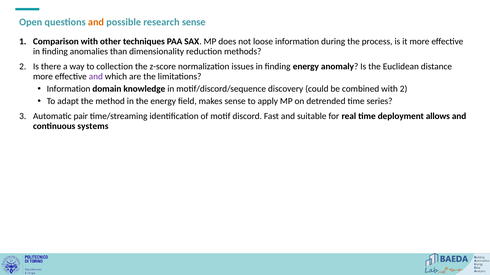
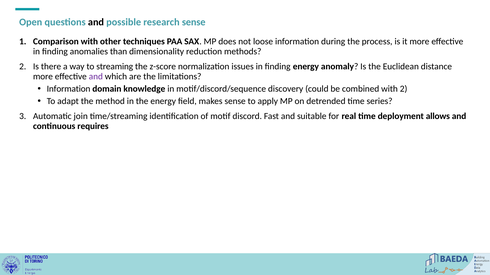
and at (96, 22) colour: orange -> black
collection: collection -> streaming
pair: pair -> join
systems: systems -> requires
